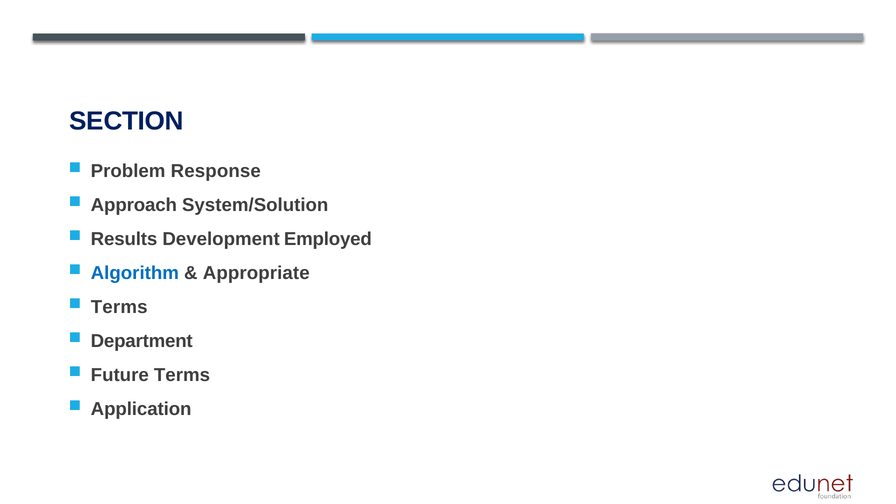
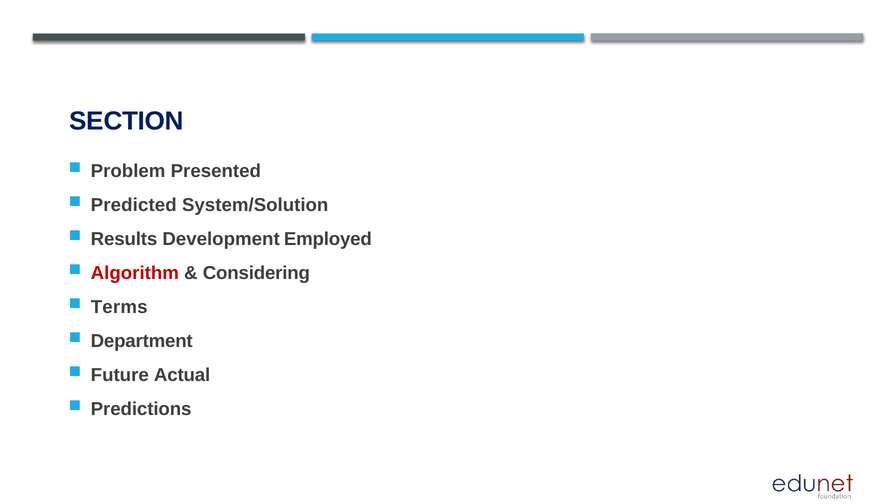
Response: Response -> Presented
Approach: Approach -> Predicted
Algorithm colour: blue -> red
Appropriate: Appropriate -> Considering
Future Terms: Terms -> Actual
Application: Application -> Predictions
